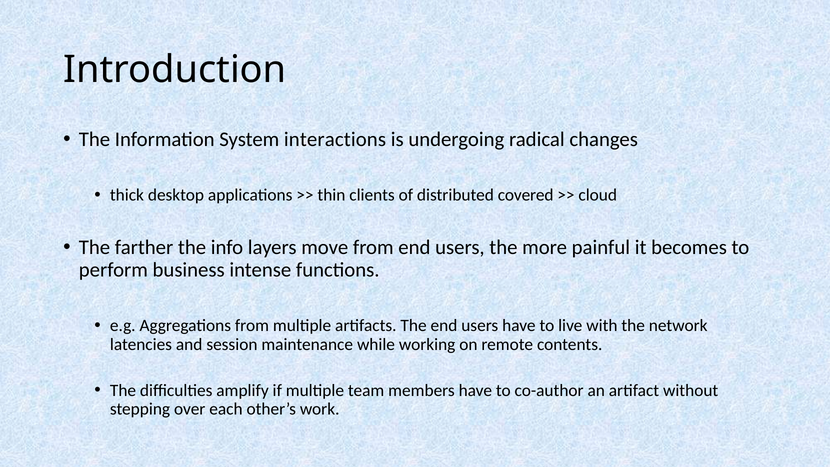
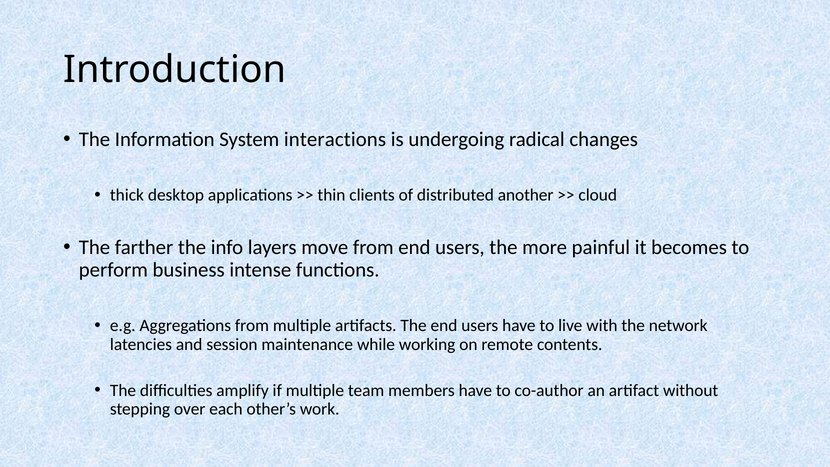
covered: covered -> another
